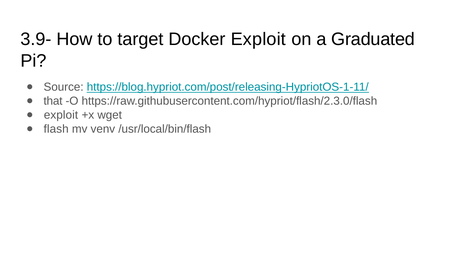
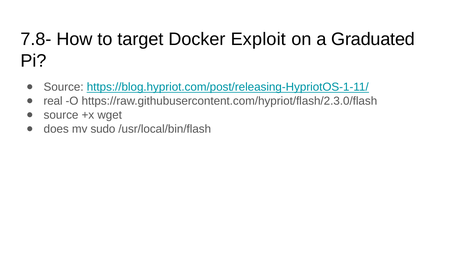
3.9-: 3.9- -> 7.8-
that: that -> real
exploit at (61, 115): exploit -> source
flash: flash -> does
venv: venv -> sudo
